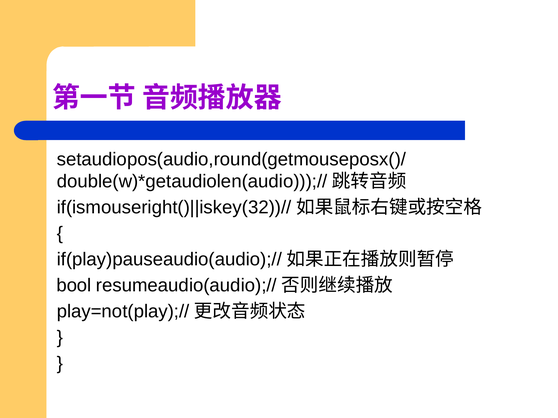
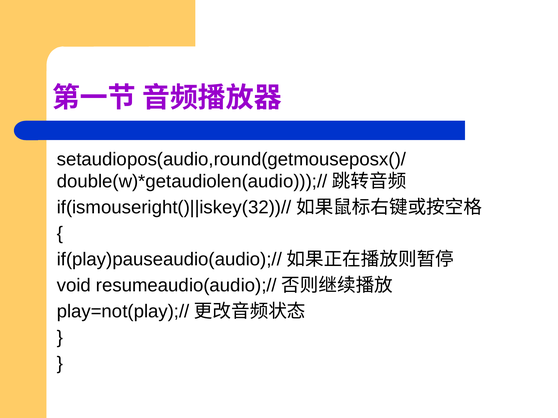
bool: bool -> void
